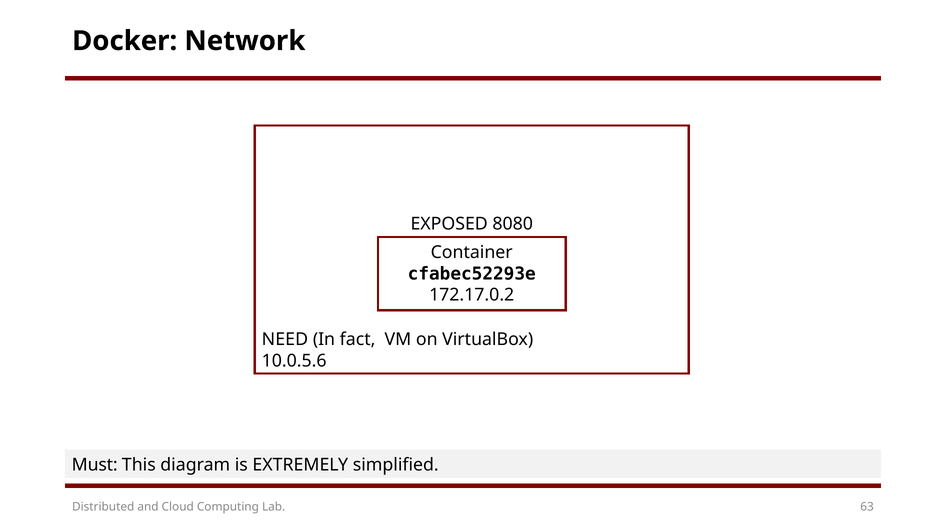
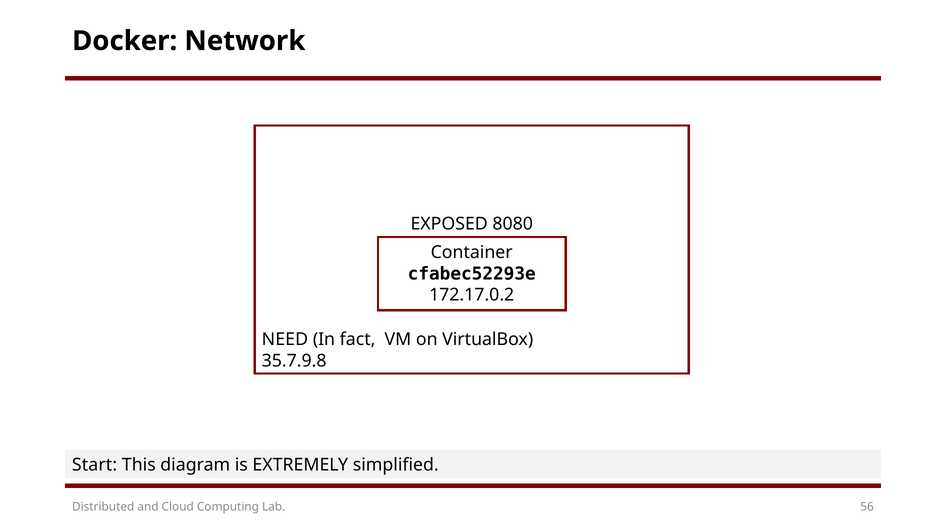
10.0.5.6: 10.0.5.6 -> 35.7.9.8
Must: Must -> Start
63: 63 -> 56
